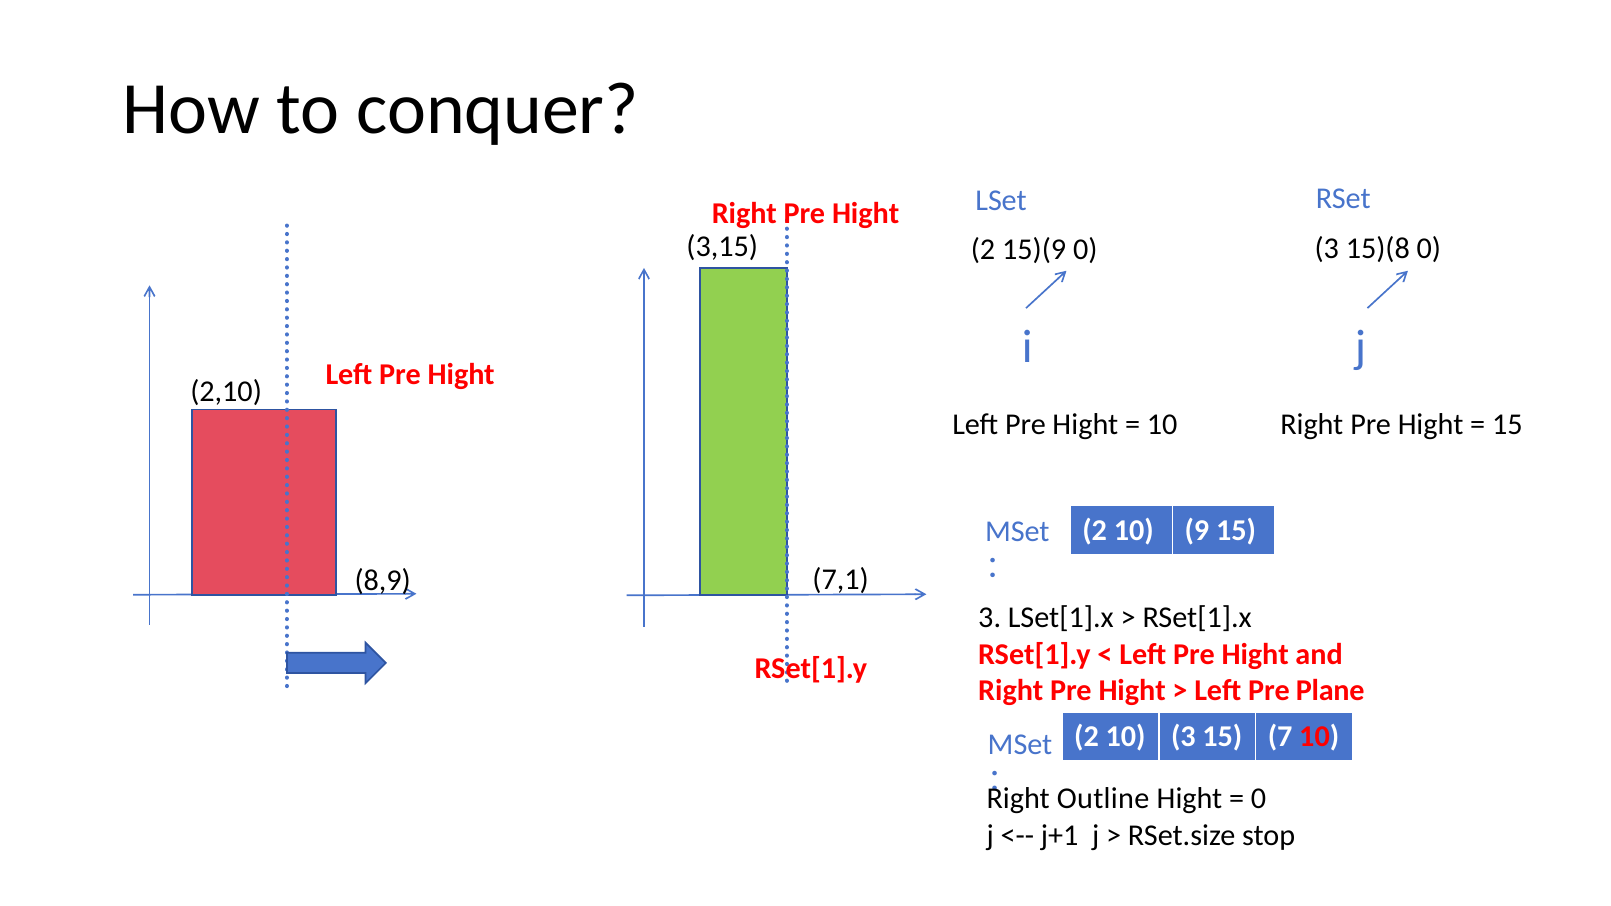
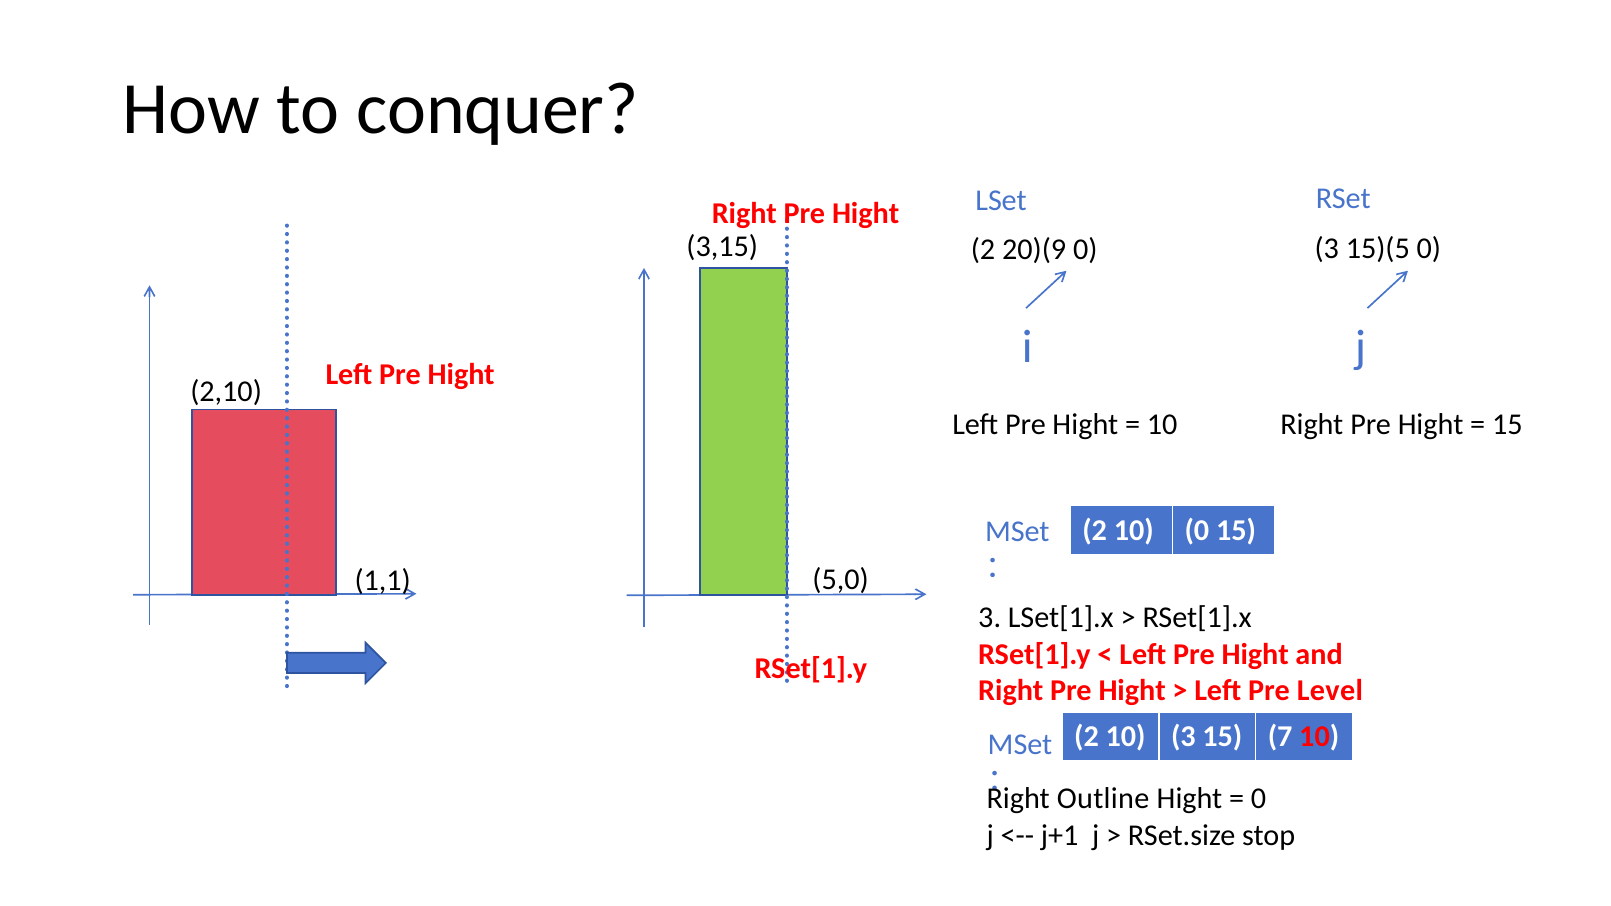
15)(9: 15)(9 -> 20)(9
15)(8: 15)(8 -> 15)(5
10 9: 9 -> 0
7,1: 7,1 -> 5,0
8,9: 8,9 -> 1,1
Plane: Plane -> Level
